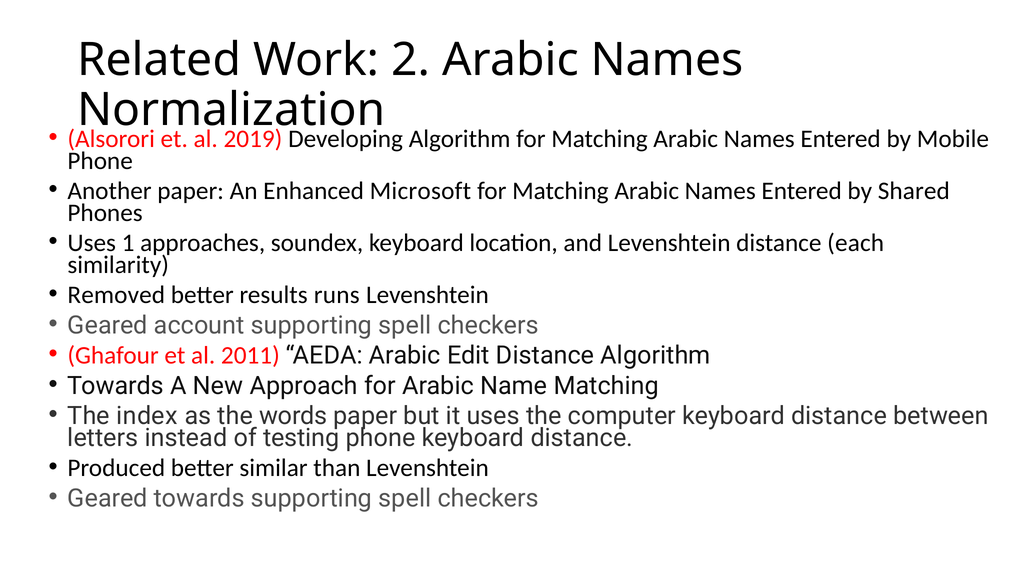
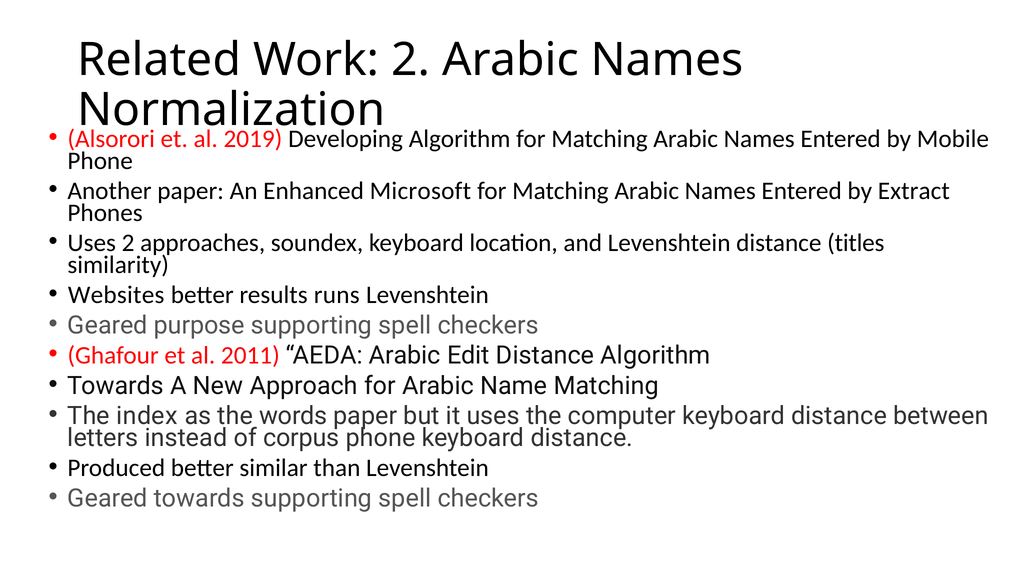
Shared: Shared -> Extract
Uses 1: 1 -> 2
each: each -> titles
Removed: Removed -> Websites
account: account -> purpose
testing: testing -> corpus
